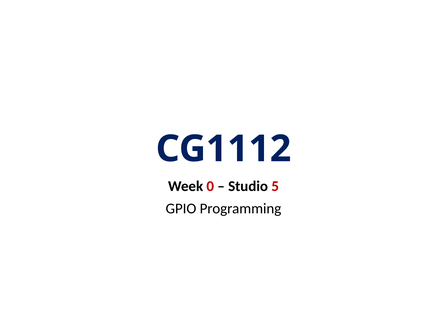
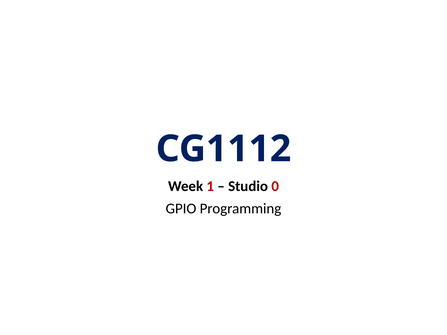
0: 0 -> 1
5: 5 -> 0
